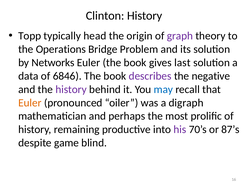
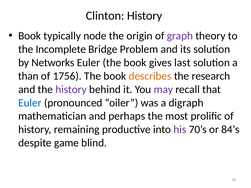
Topp at (30, 36): Topp -> Book
head: head -> node
Operations: Operations -> Incomplete
data: data -> than
6846: 6846 -> 1756
describes colour: purple -> orange
negative: negative -> research
may colour: blue -> purple
Euler at (30, 103) colour: orange -> blue
87’s: 87’s -> 84’s
